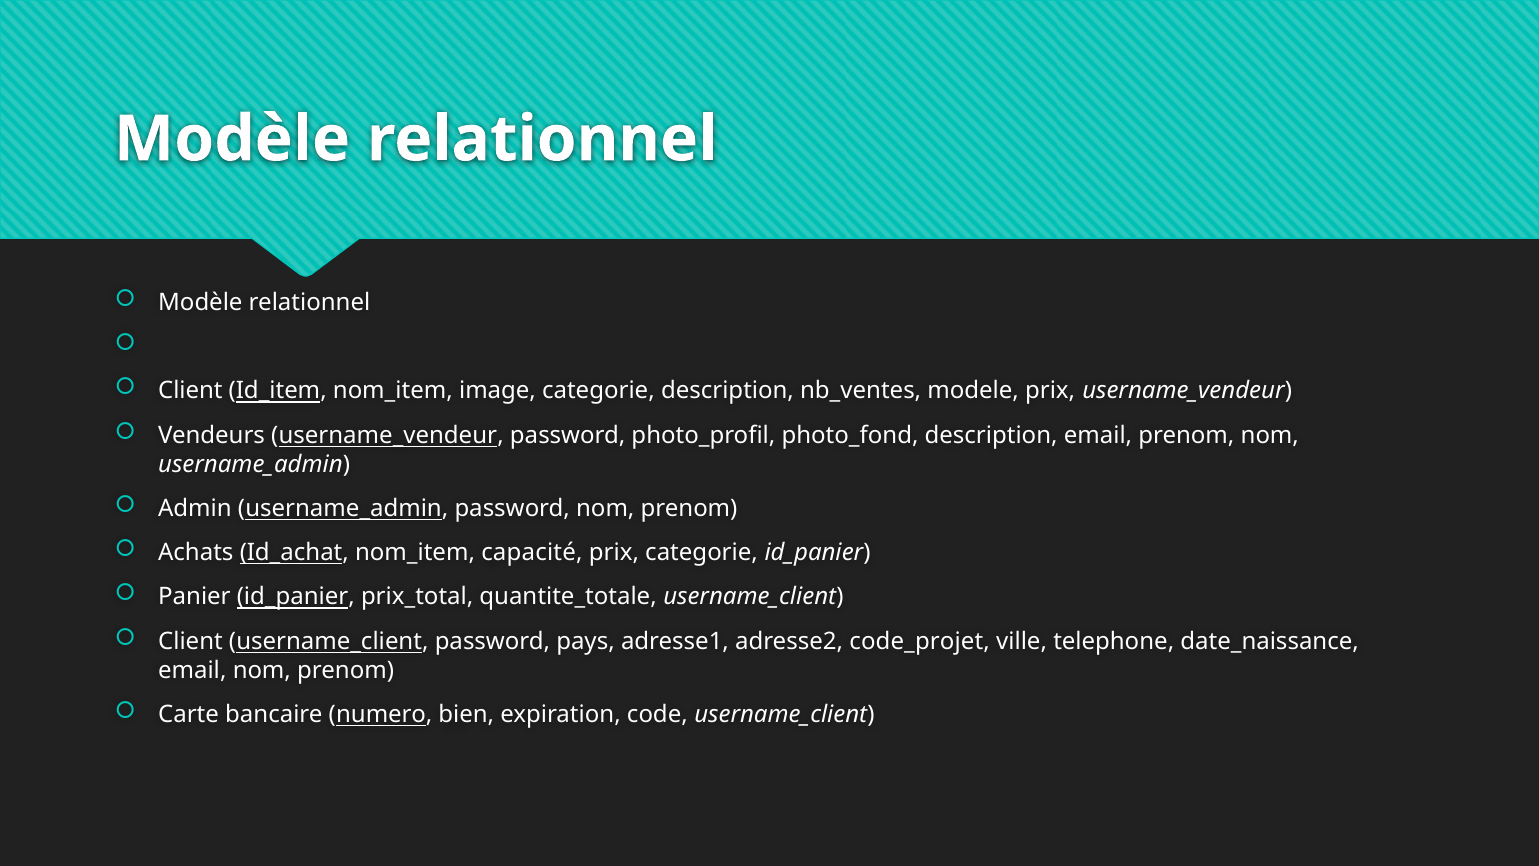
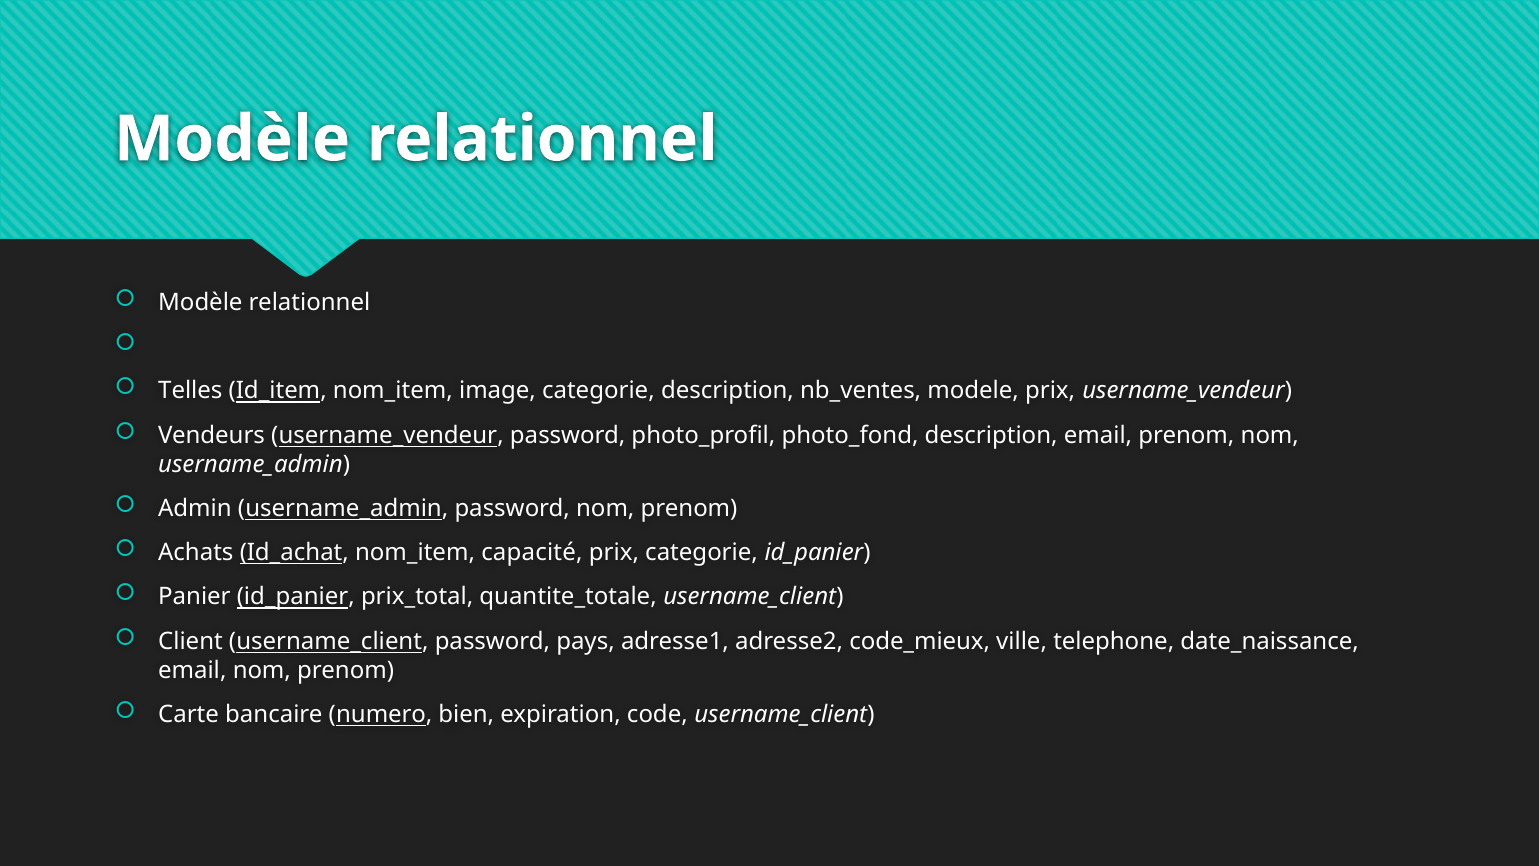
Client at (190, 391): Client -> Telles
code_projet: code_projet -> code_mieux
